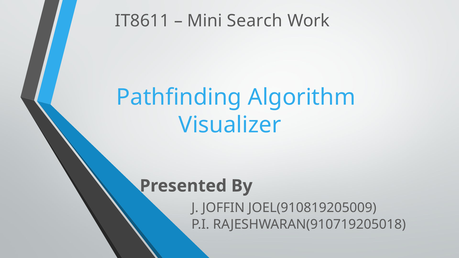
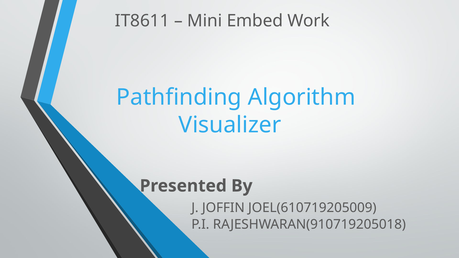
Search: Search -> Embed
JOEL(910819205009: JOEL(910819205009 -> JOEL(610719205009
